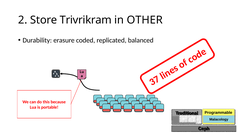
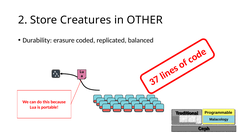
Trivrikram: Trivrikram -> Creatures
